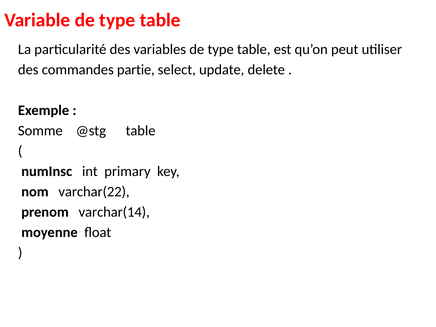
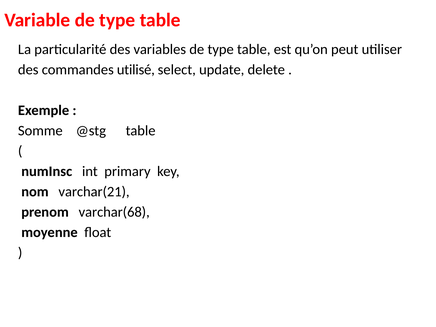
partie: partie -> utilisé
varchar(22: varchar(22 -> varchar(21
varchar(14: varchar(14 -> varchar(68
